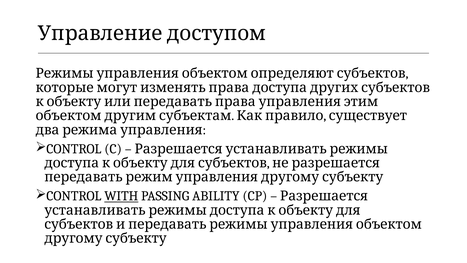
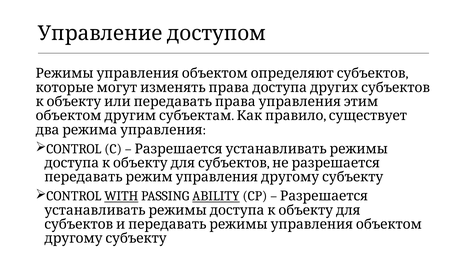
ABILITY underline: none -> present
